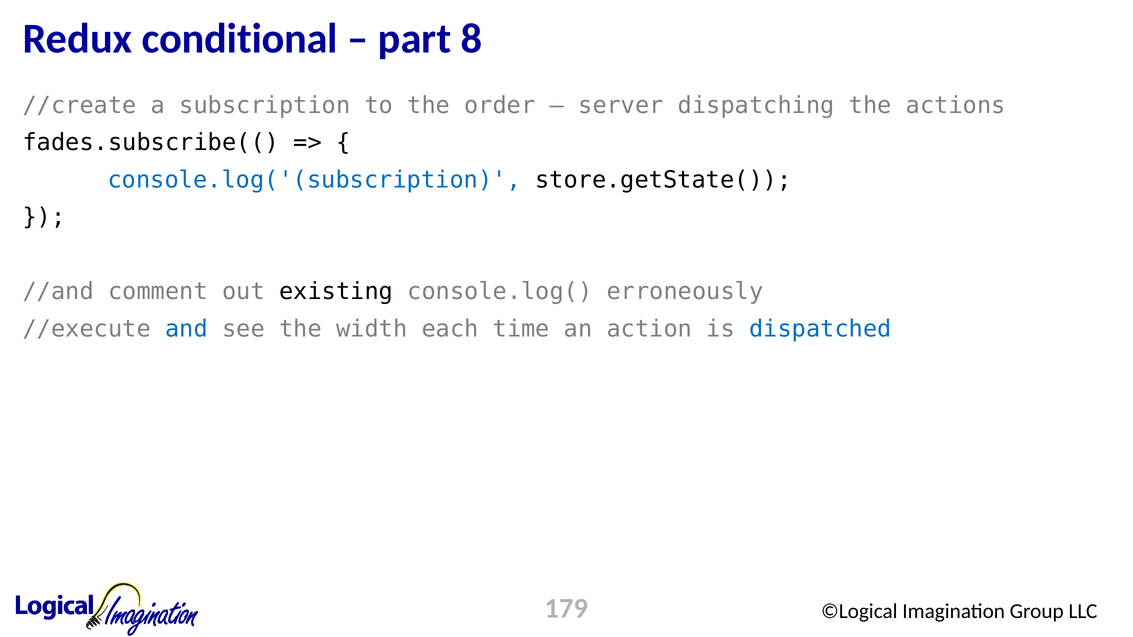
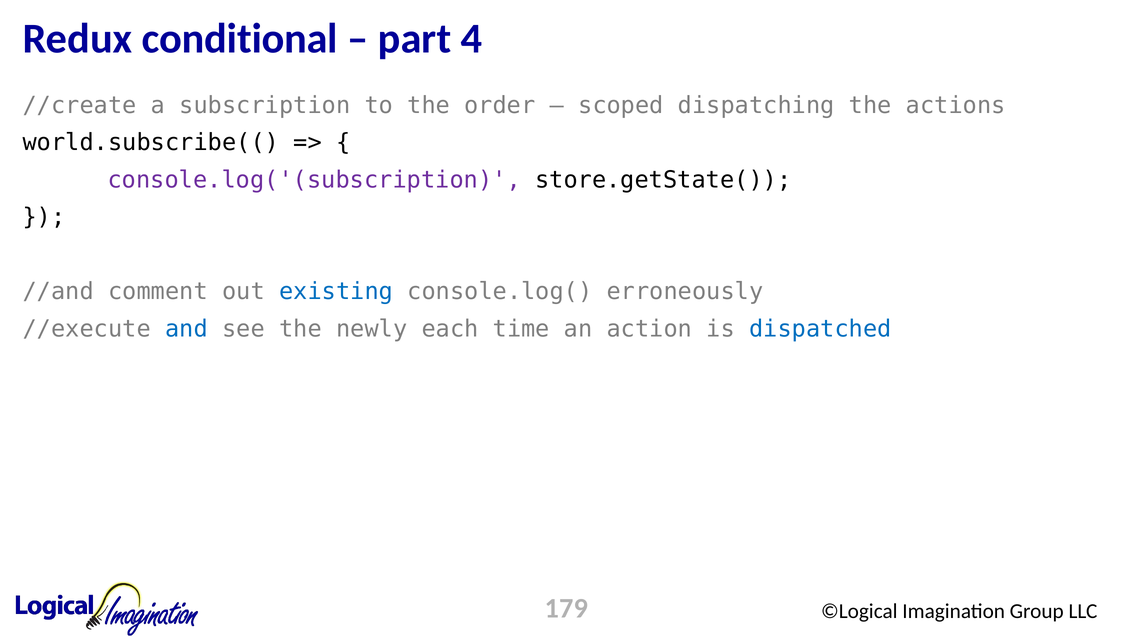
8: 8 -> 4
server: server -> scoped
fades.subscribe((: fades.subscribe(( -> world.subscribe((
console.log('(subscription colour: blue -> purple
existing colour: black -> blue
width: width -> newly
